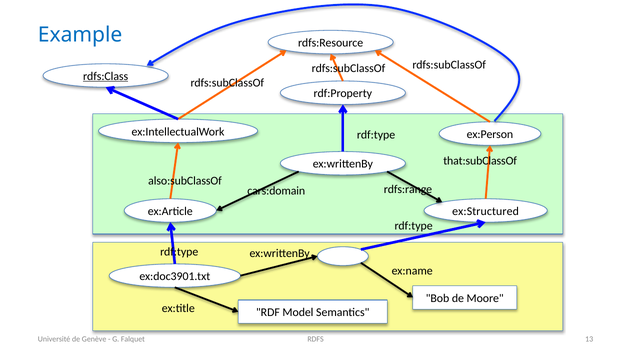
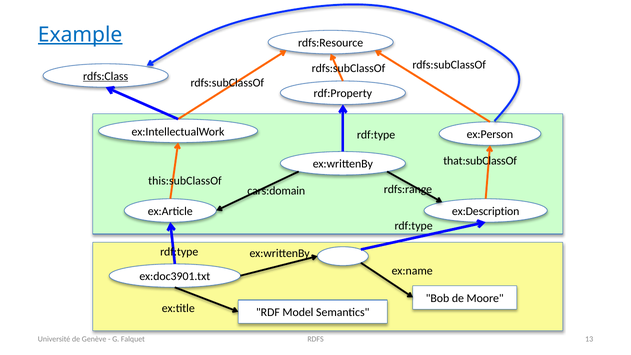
Example underline: none -> present
also:subClassOf: also:subClassOf -> this:subClassOf
ex:Structured: ex:Structured -> ex:Description
